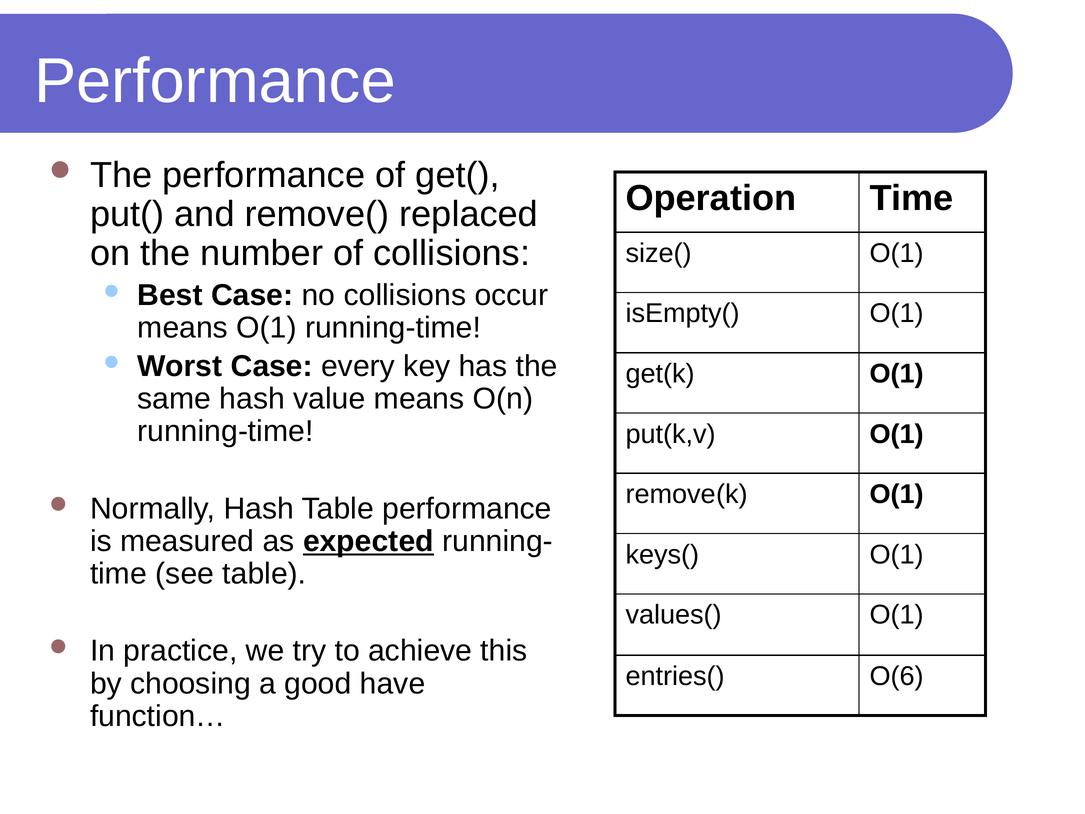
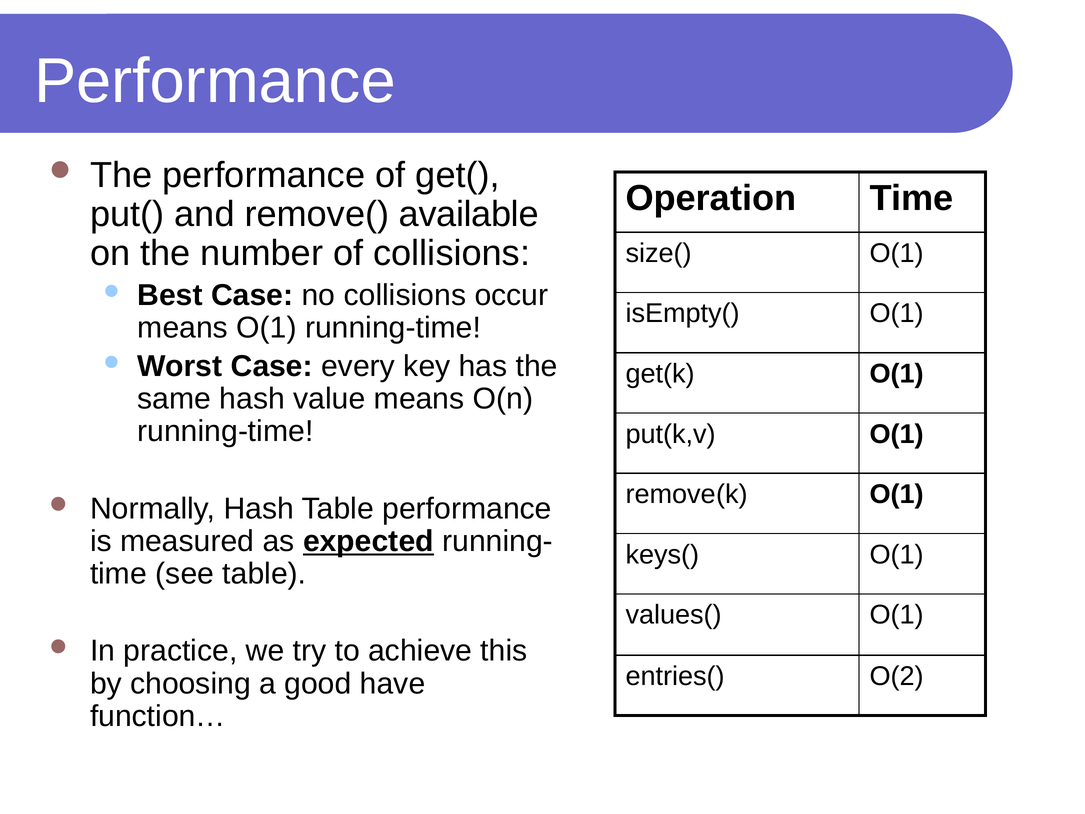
replaced: replaced -> available
O(6: O(6 -> O(2
